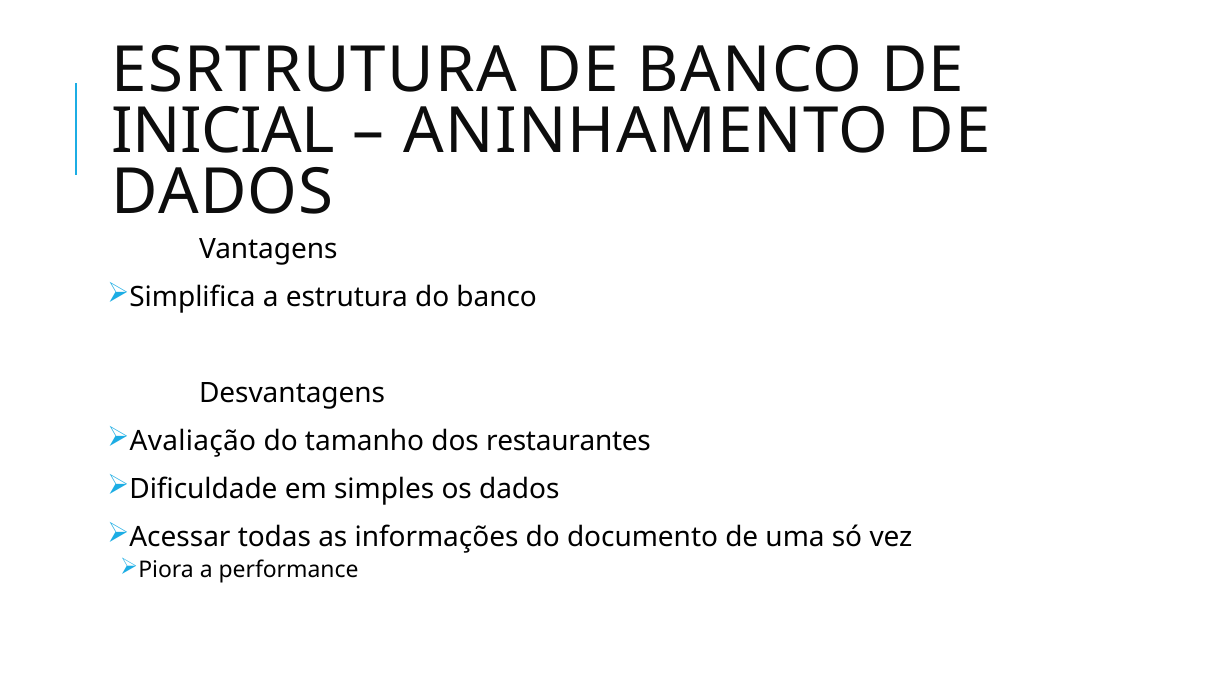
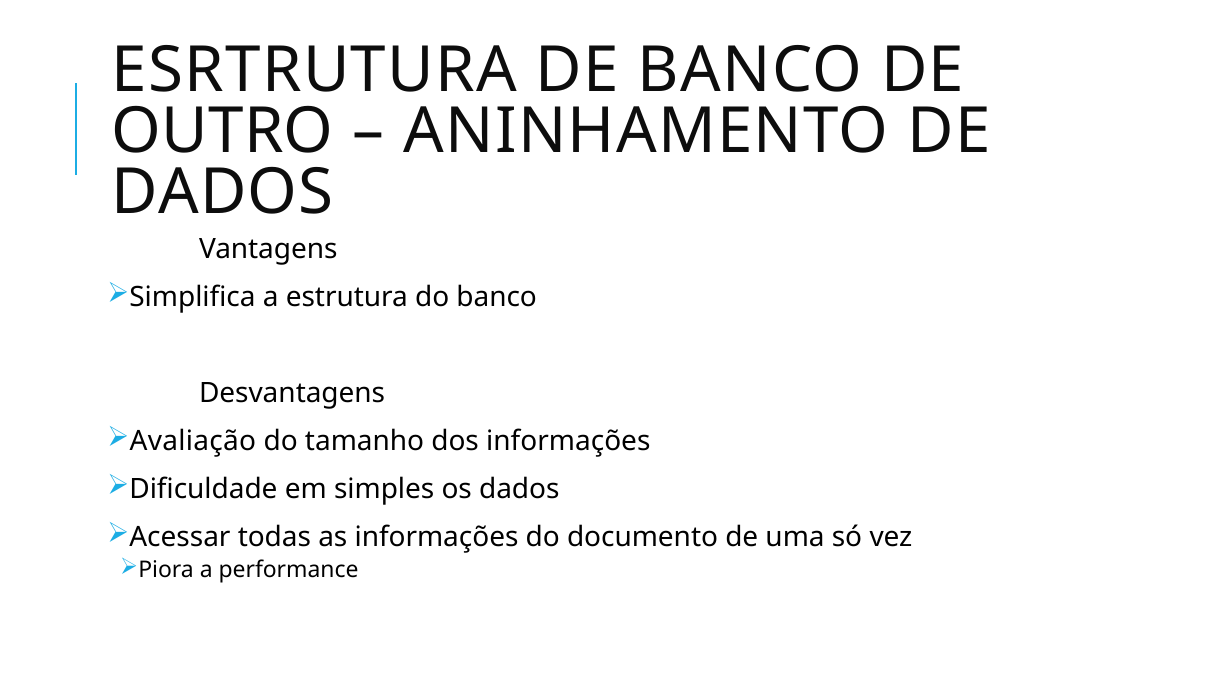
INICIAL: INICIAL -> OUTRO
dos restaurantes: restaurantes -> informações
